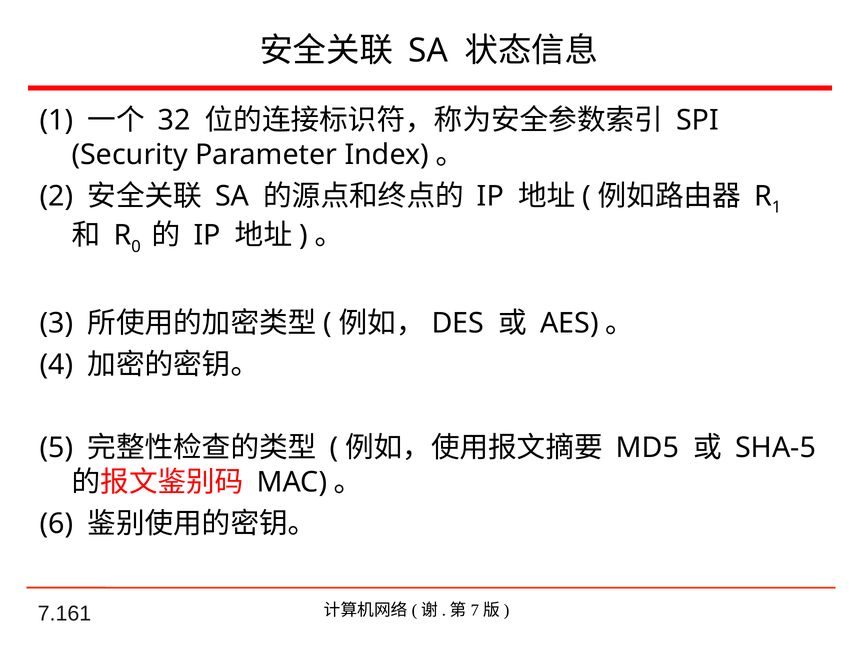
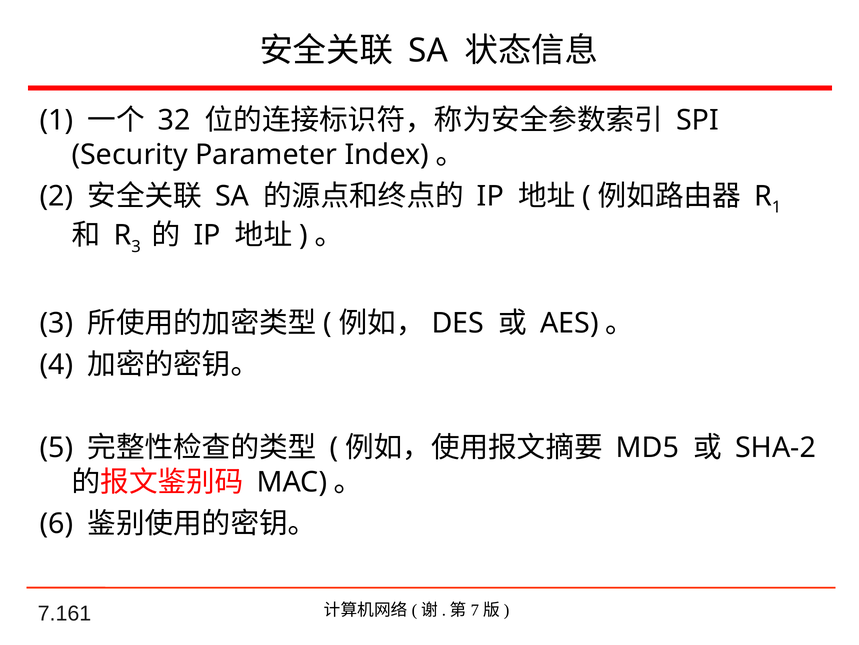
0 at (136, 246): 0 -> 3
SHA-5: SHA-5 -> SHA-2
